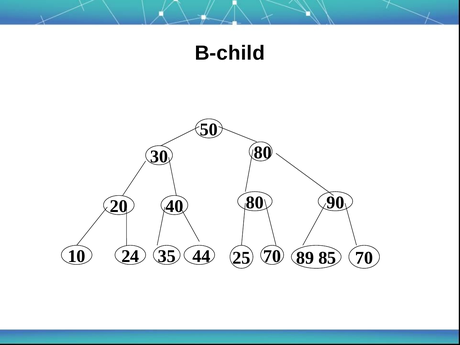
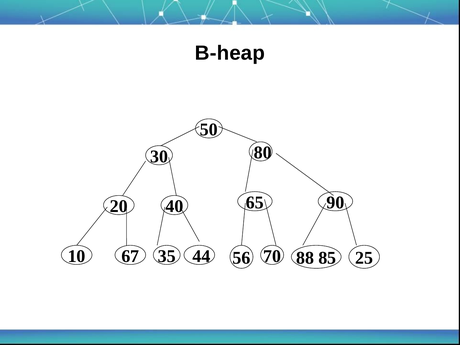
B-child: B-child -> B-heap
20 80: 80 -> 65
24: 24 -> 67
25: 25 -> 56
89: 89 -> 88
85 70: 70 -> 25
